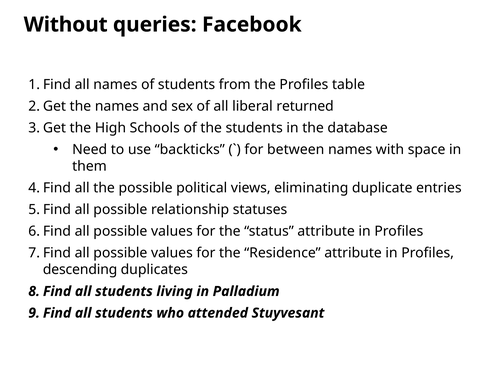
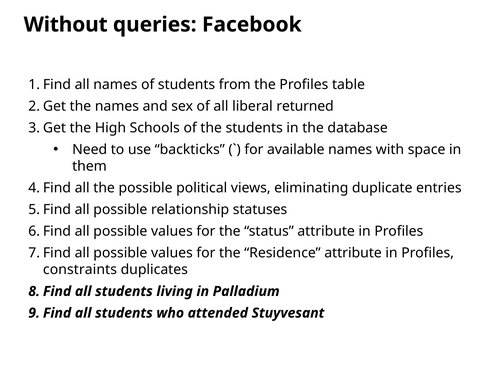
between: between -> available
descending: descending -> constraints
